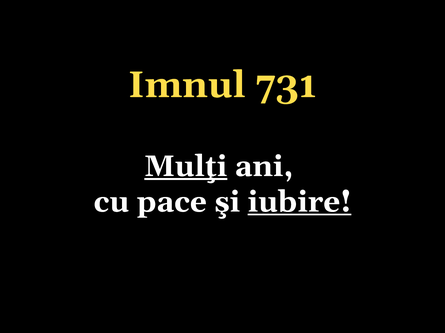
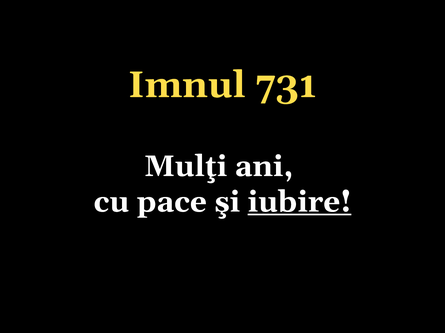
Mulţi underline: present -> none
